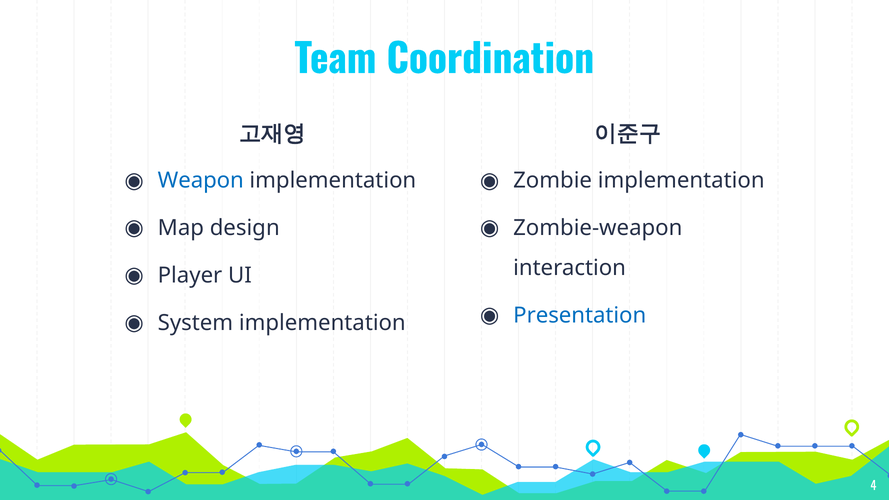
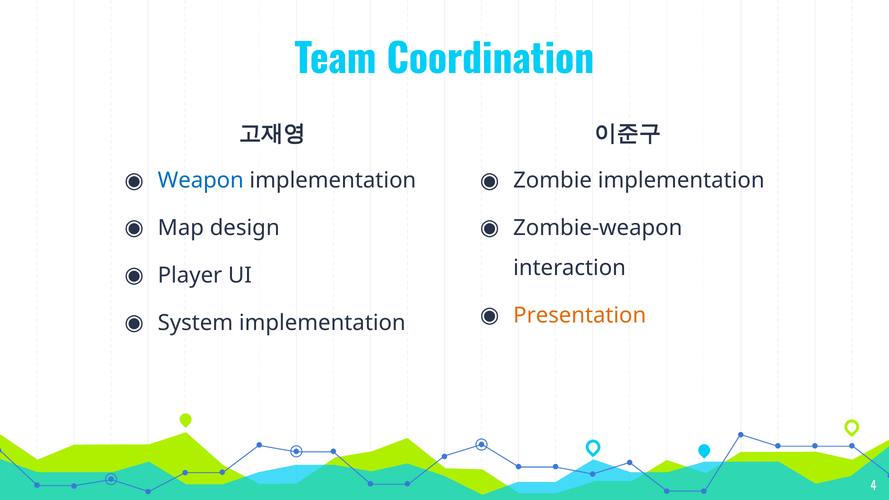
Presentation colour: blue -> orange
